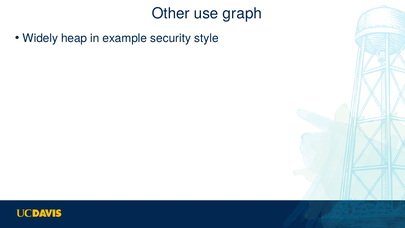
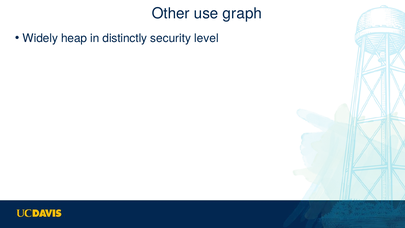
example: example -> distinctly
style: style -> level
